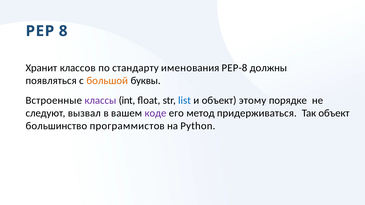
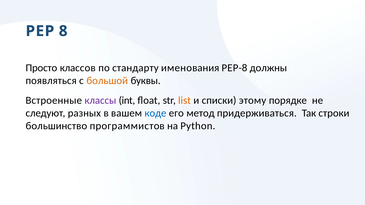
Хранит: Хранит -> Просто
list colour: blue -> orange
и объект: объект -> списки
вызвал: вызвал -> разных
коде colour: purple -> blue
Так объект: объект -> строки
